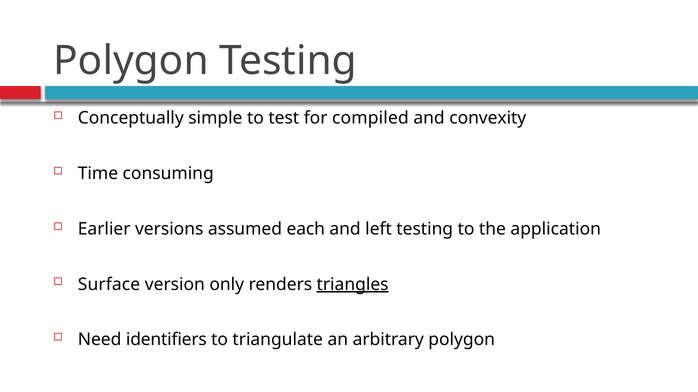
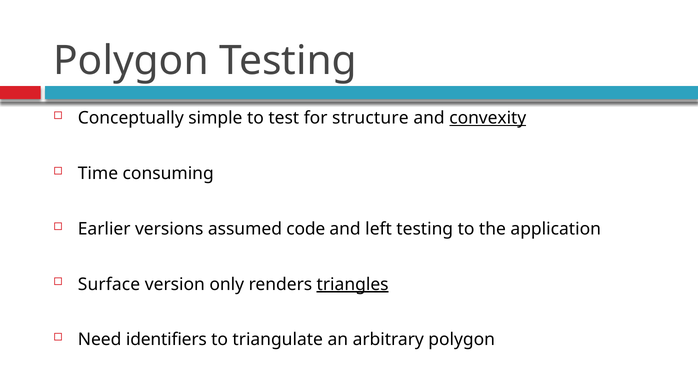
compiled: compiled -> structure
convexity underline: none -> present
each: each -> code
